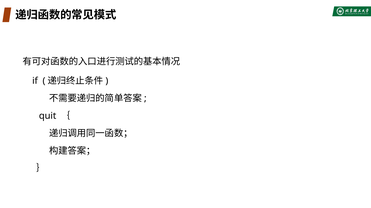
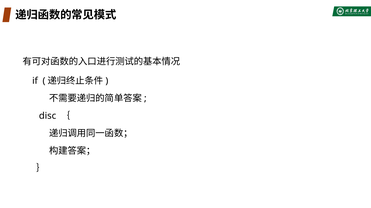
quit: quit -> disc
